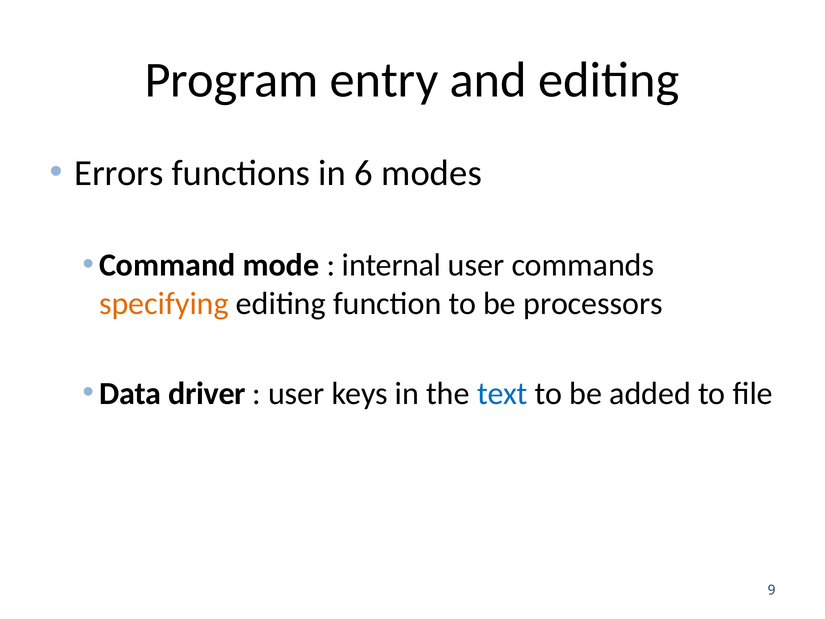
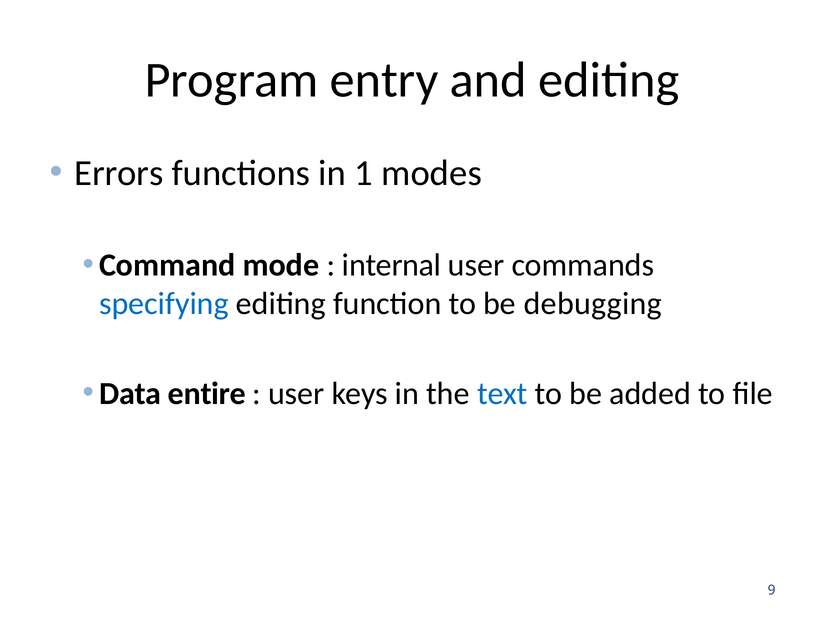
6: 6 -> 1
specifying colour: orange -> blue
processors: processors -> debugging
driver: driver -> entire
